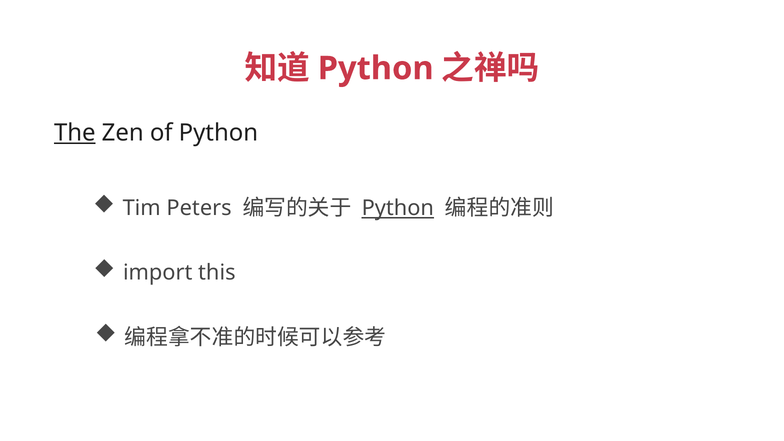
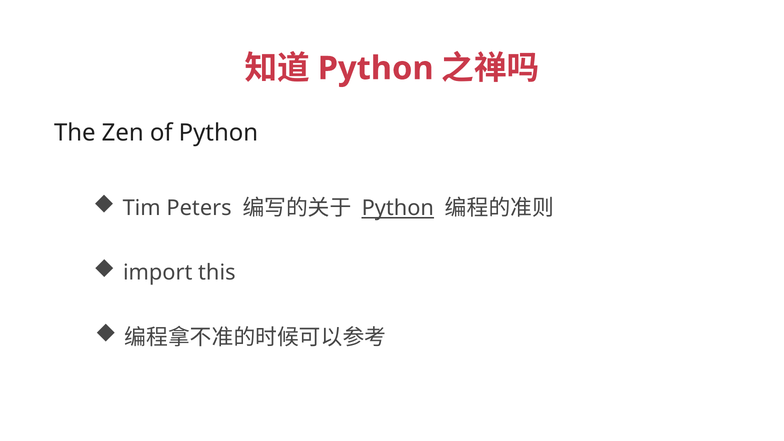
The underline: present -> none
